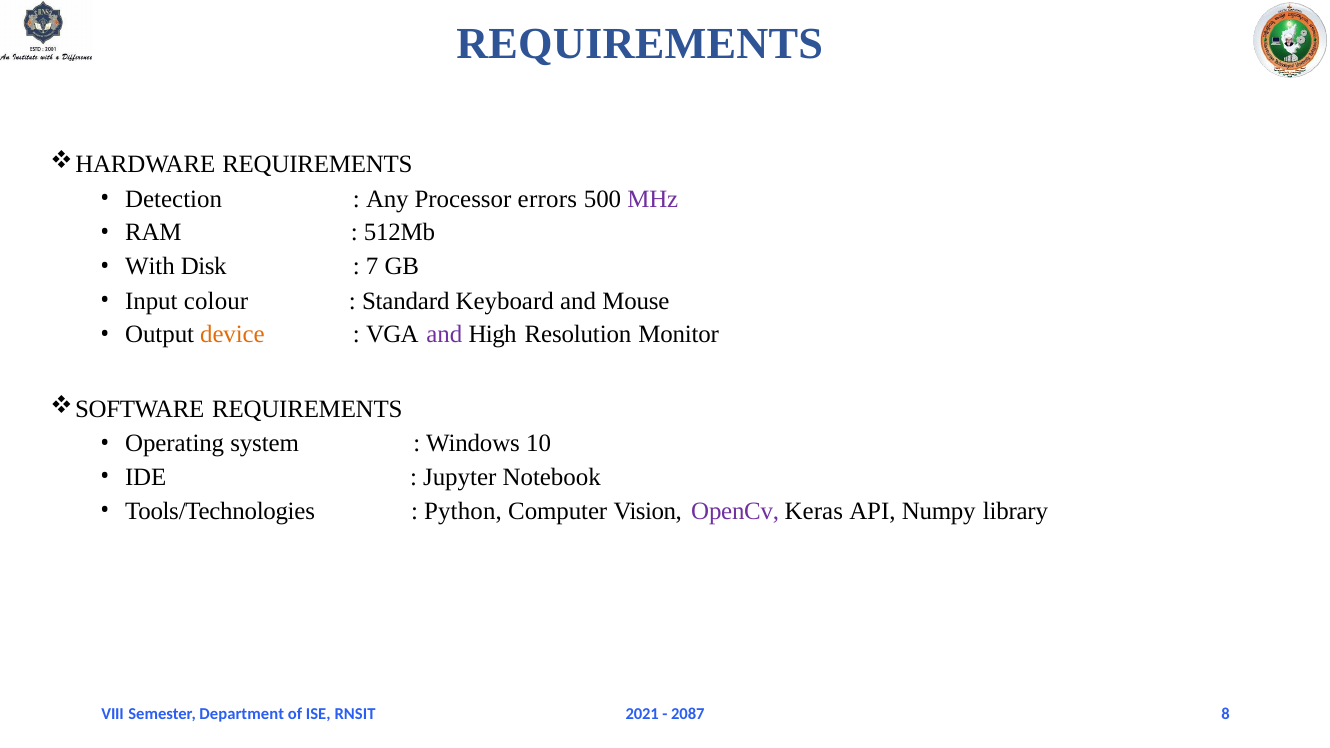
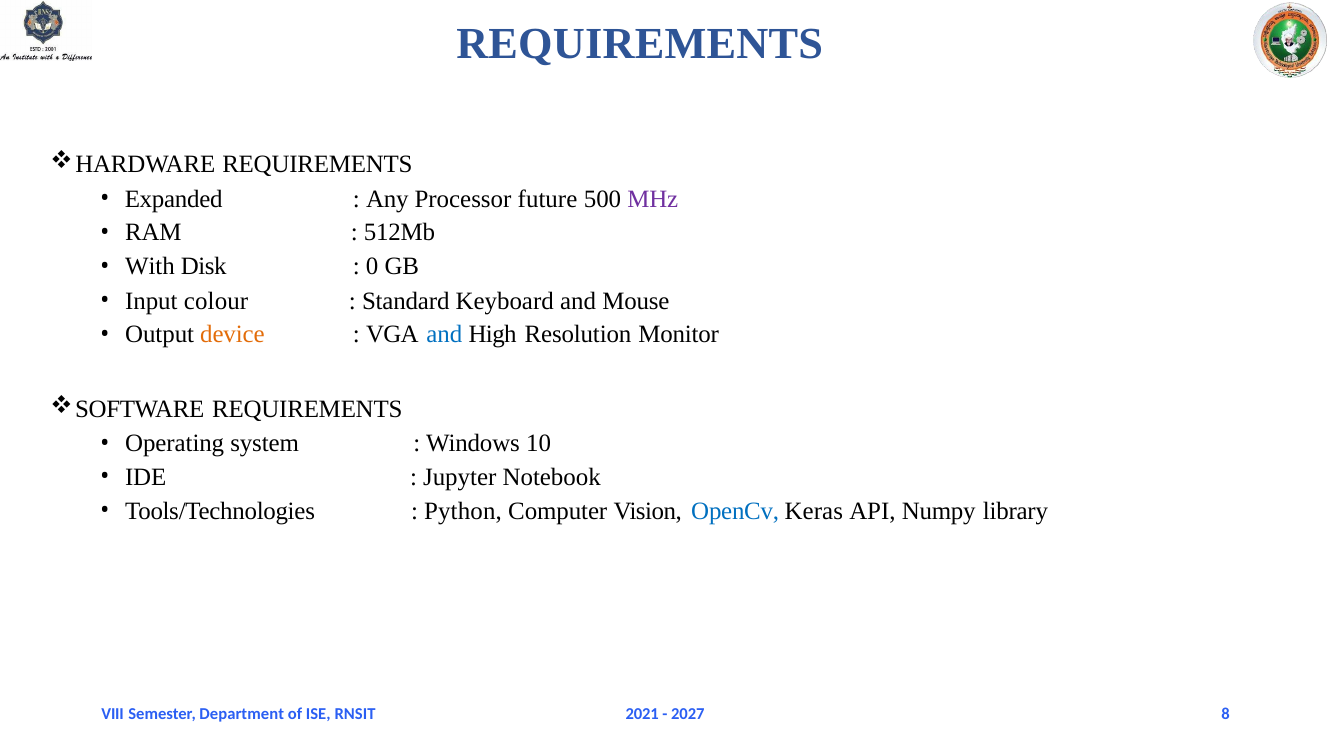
errors: errors -> future
Detection: Detection -> Expanded
7: 7 -> 0
and at (444, 334) colour: purple -> blue
OpenCv colour: purple -> blue
2087: 2087 -> 2027
